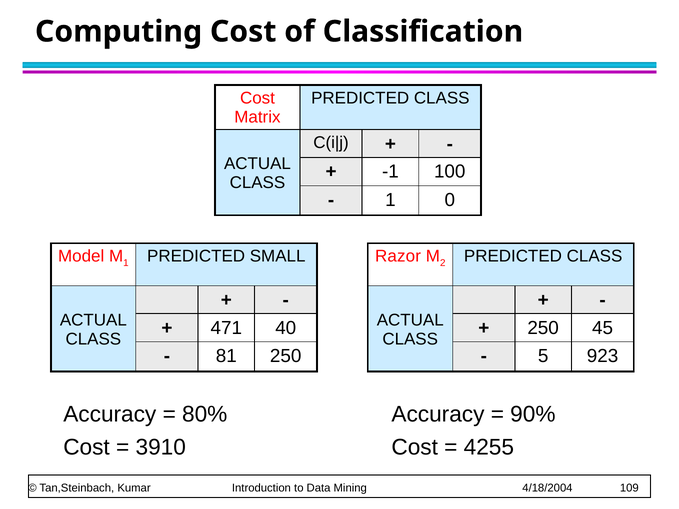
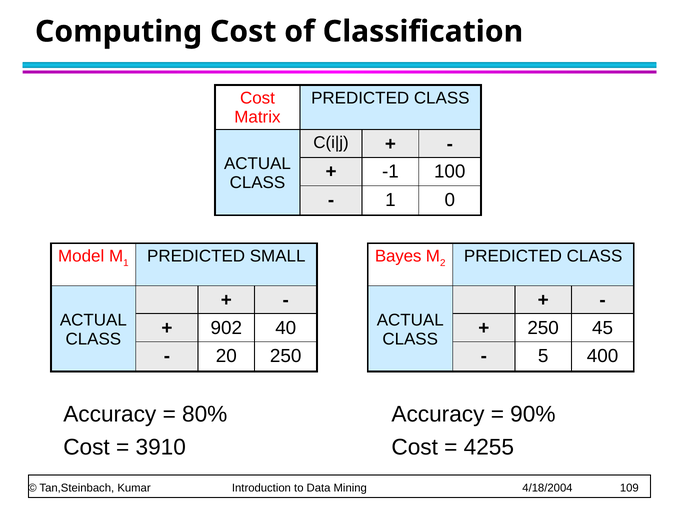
Razor: Razor -> Bayes
471: 471 -> 902
81: 81 -> 20
923: 923 -> 400
